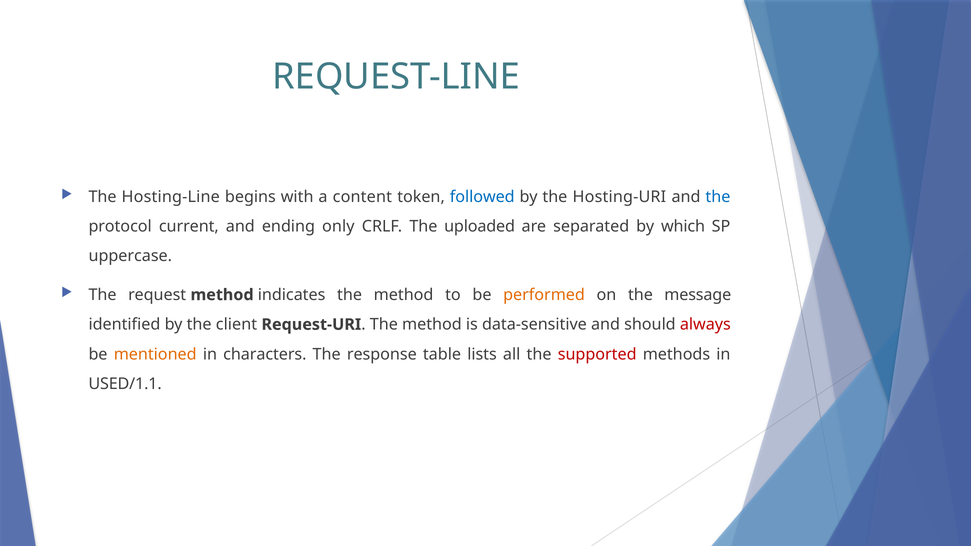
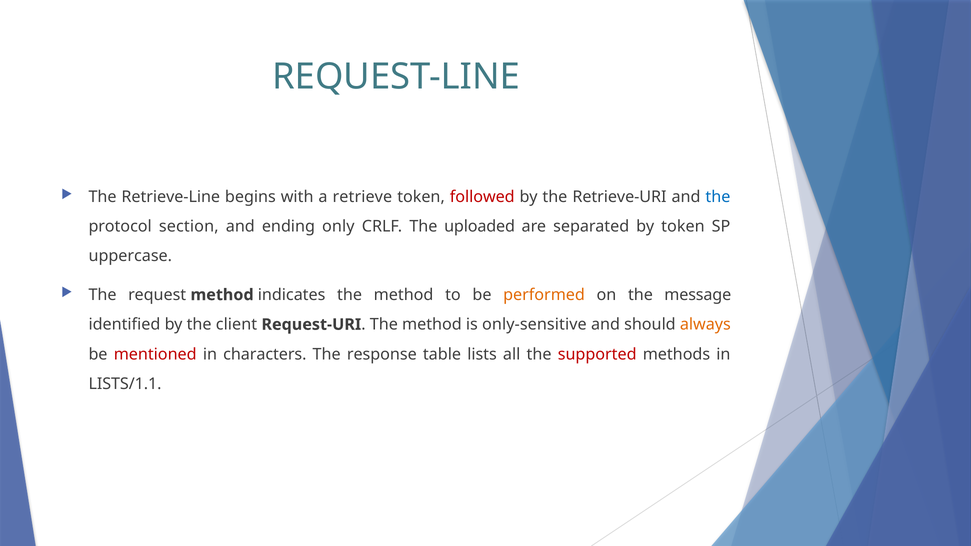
Hosting-Line: Hosting-Line -> Retrieve-Line
content: content -> retrieve
followed colour: blue -> red
Hosting-URI: Hosting-URI -> Retrieve-URI
current: current -> section
by which: which -> token
data-sensitive: data-sensitive -> only-sensitive
always colour: red -> orange
mentioned colour: orange -> red
USED/1.1: USED/1.1 -> LISTS/1.1
